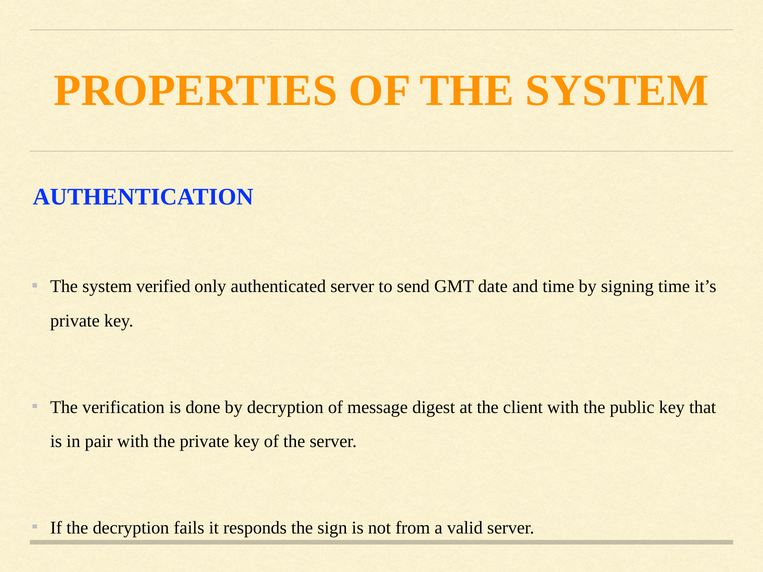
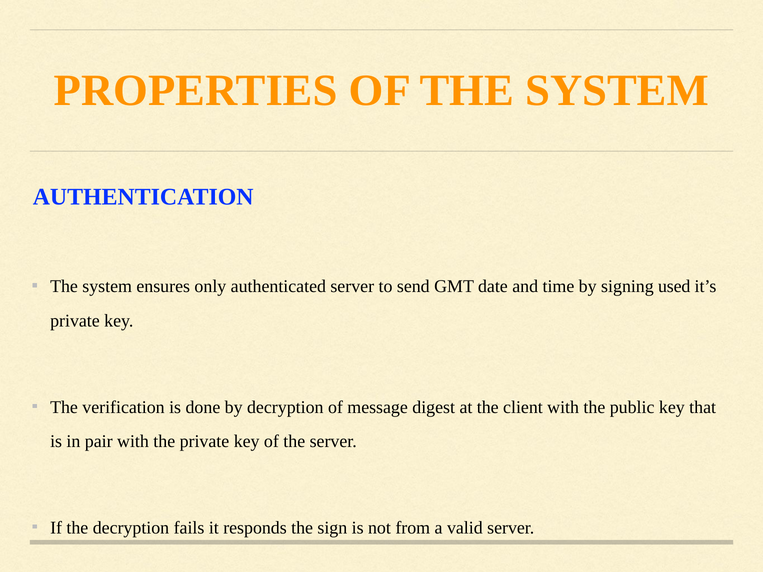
system verified: verified -> ensures
signing time: time -> used
